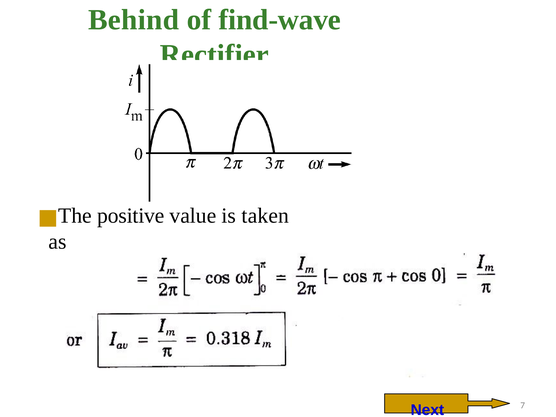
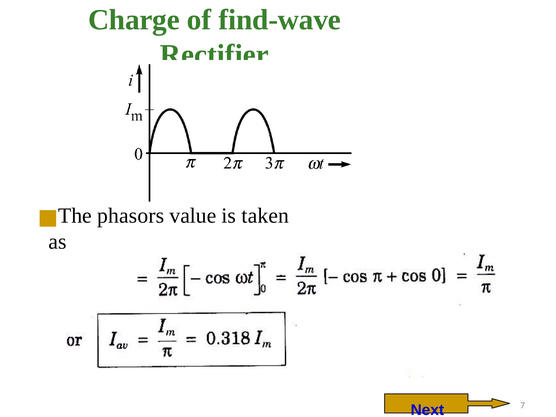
Behind: Behind -> Charge
positive: positive -> phasors
